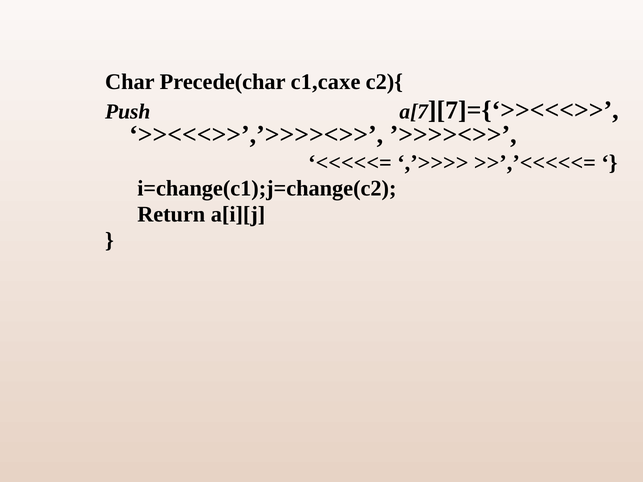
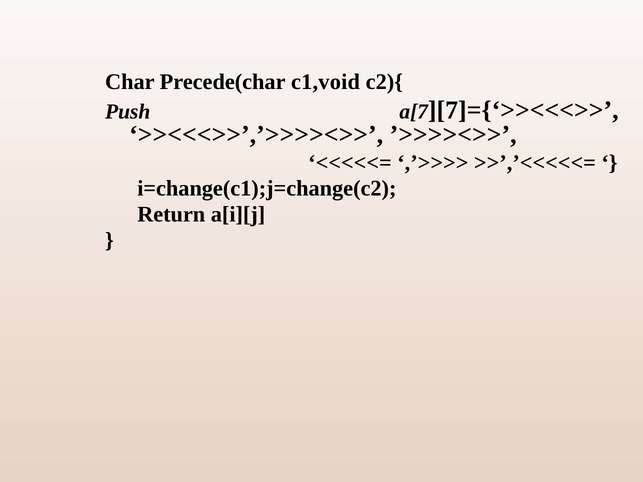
c1,caxe: c1,caxe -> c1,void
